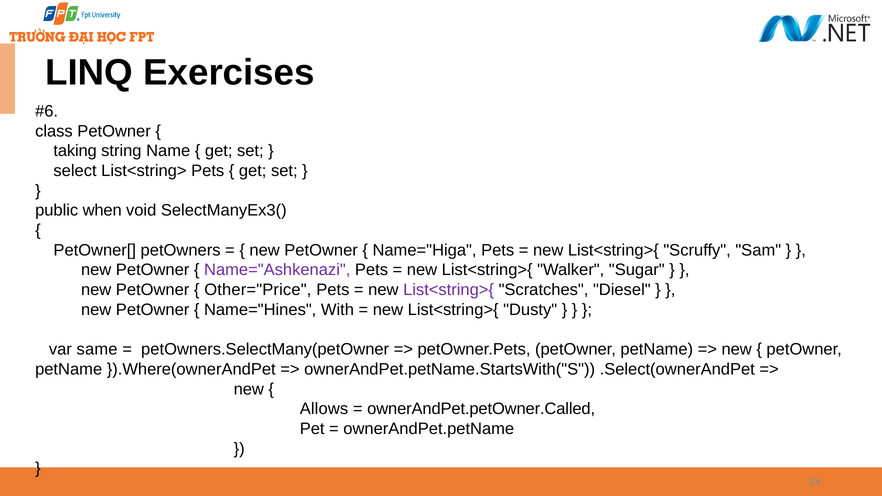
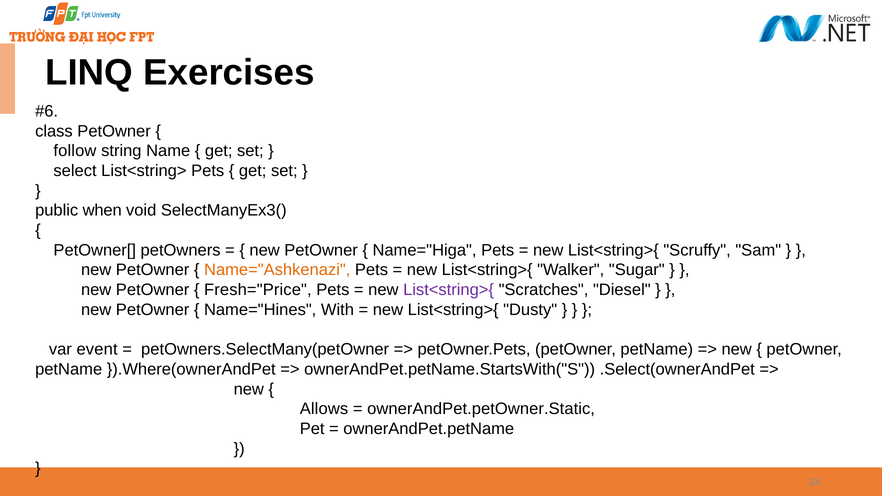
taking: taking -> follow
Name="Ashkenazi colour: purple -> orange
Other="Price: Other="Price -> Fresh="Price
same: same -> event
ownerAndPet.petOwner.Called: ownerAndPet.petOwner.Called -> ownerAndPet.petOwner.Static
